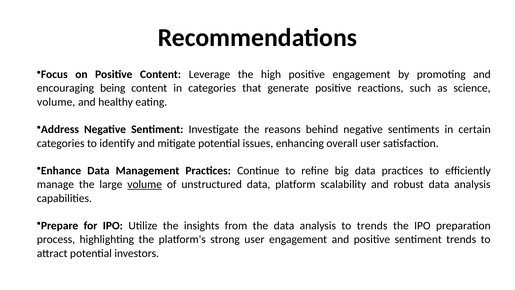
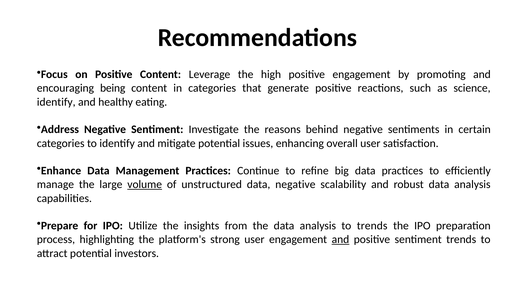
volume at (56, 102): volume -> identify
data platform: platform -> negative
and at (340, 239) underline: none -> present
